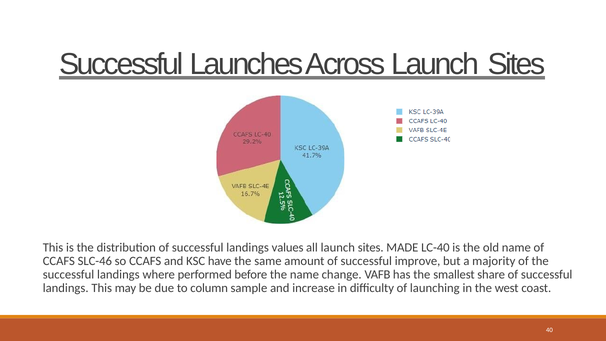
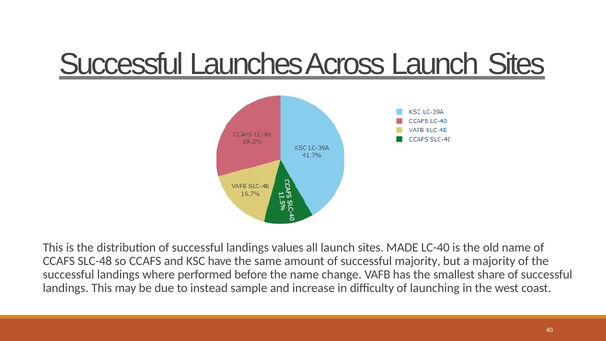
SLC-46: SLC-46 -> SLC-48
successful improve: improve -> majority
column: column -> instead
